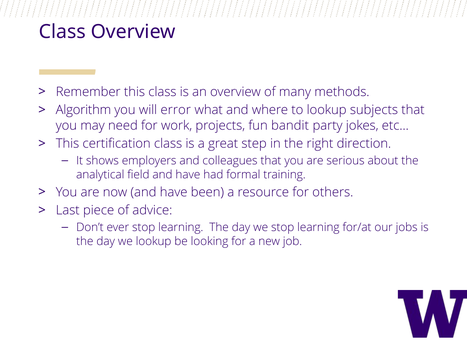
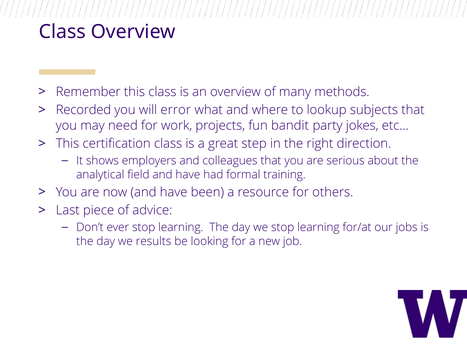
Algorithm: Algorithm -> Recorded
we lookup: lookup -> results
